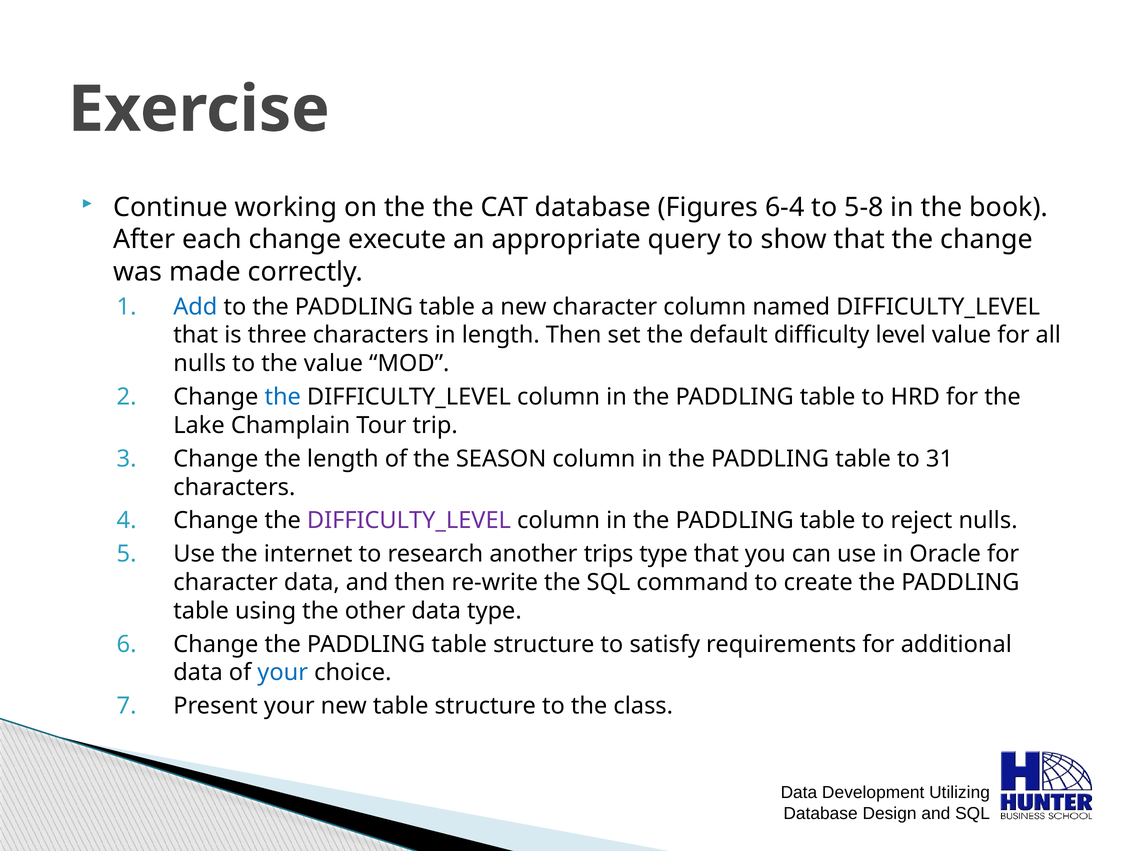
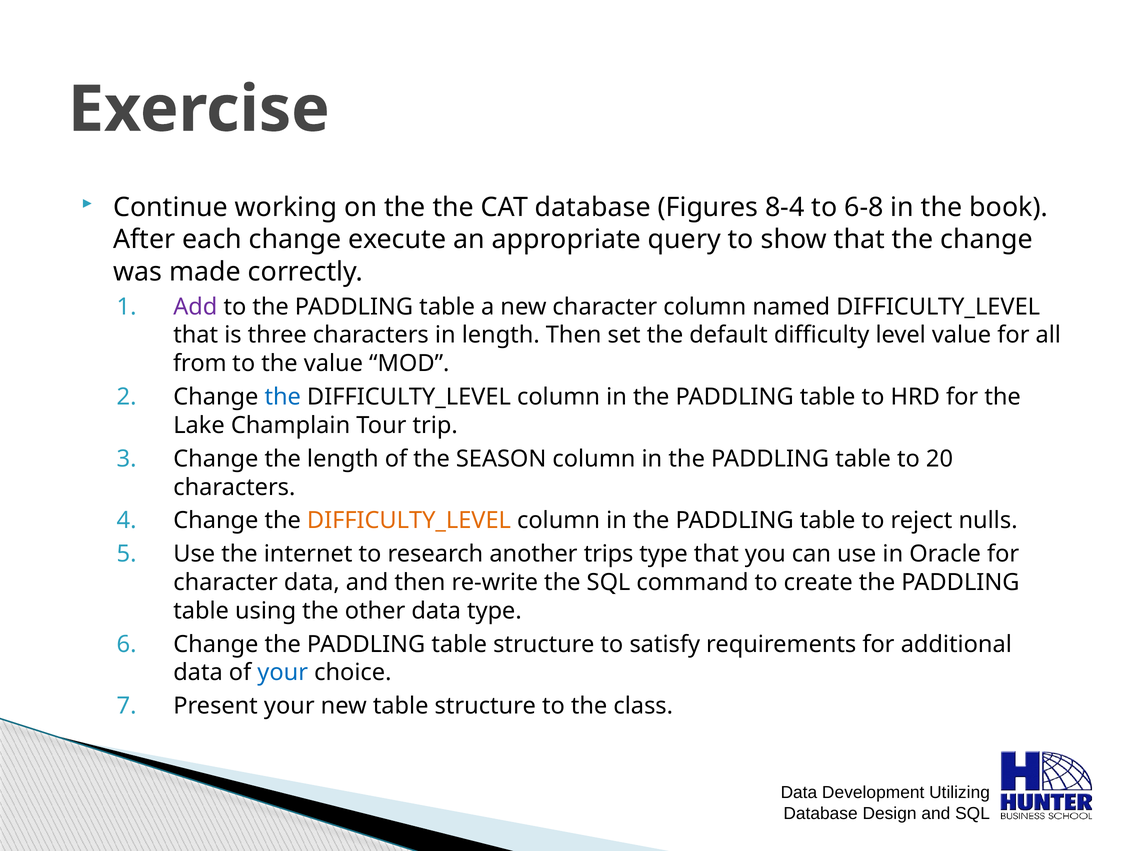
6-4: 6-4 -> 8-4
5-8: 5-8 -> 6-8
Add colour: blue -> purple
nulls at (200, 363): nulls -> from
31: 31 -> 20
DIFFICULTY_LEVEL at (409, 520) colour: purple -> orange
